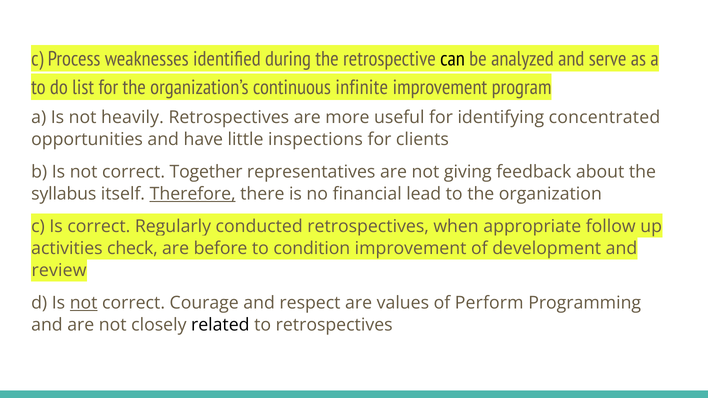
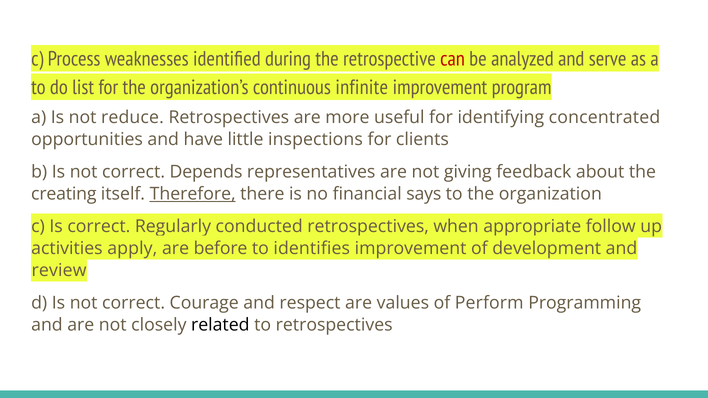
can colour: black -> red
heavily: heavily -> reduce
Together: Together -> Depends
syllabus: syllabus -> creating
lead: lead -> says
check: check -> apply
condition: condition -> identifies
not at (84, 303) underline: present -> none
